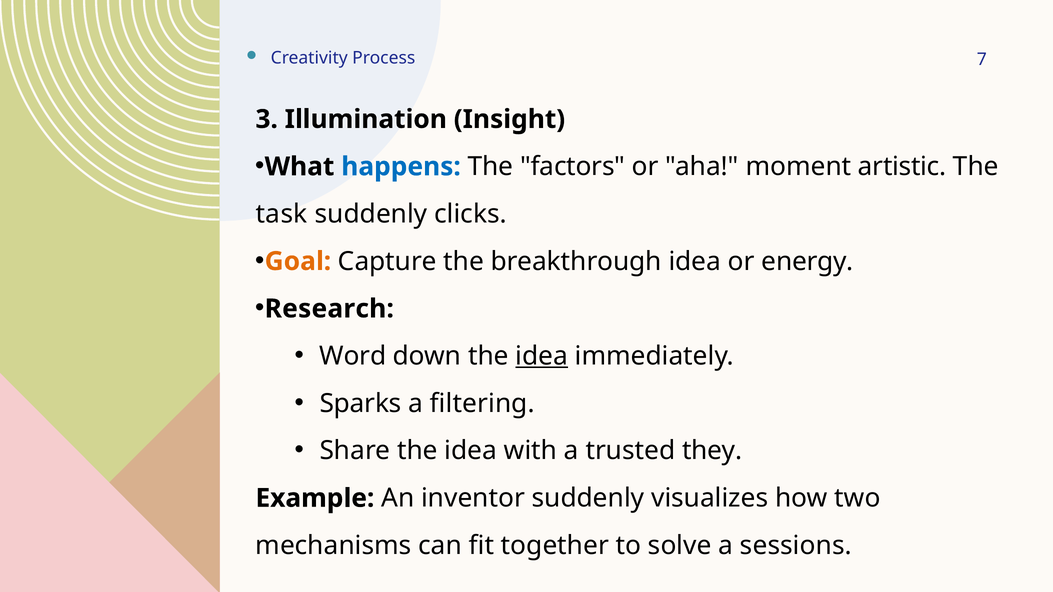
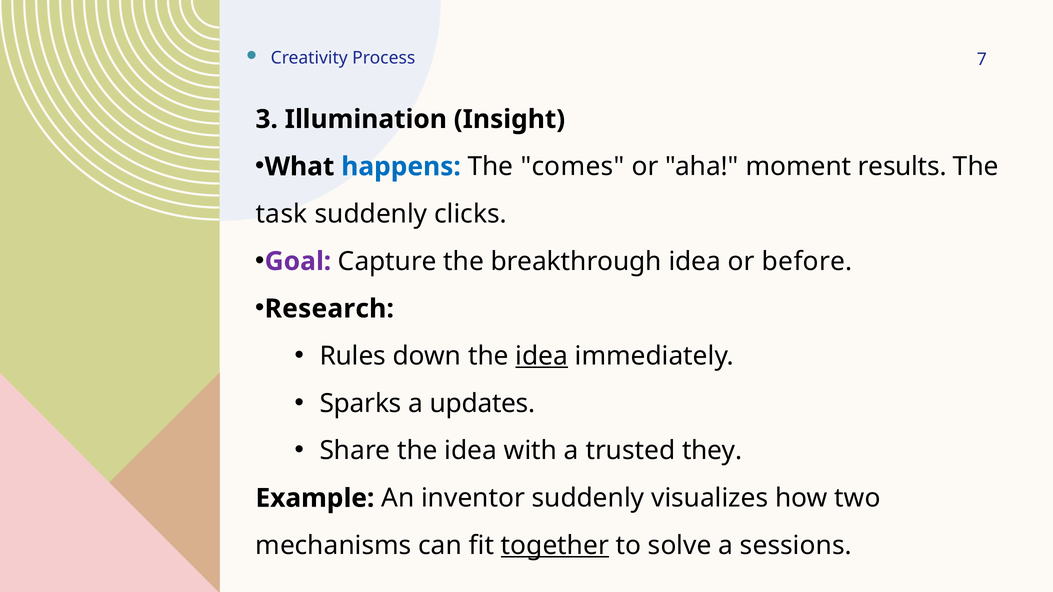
factors: factors -> comes
artistic: artistic -> results
Goal colour: orange -> purple
energy: energy -> before
Word: Word -> Rules
filtering: filtering -> updates
together underline: none -> present
